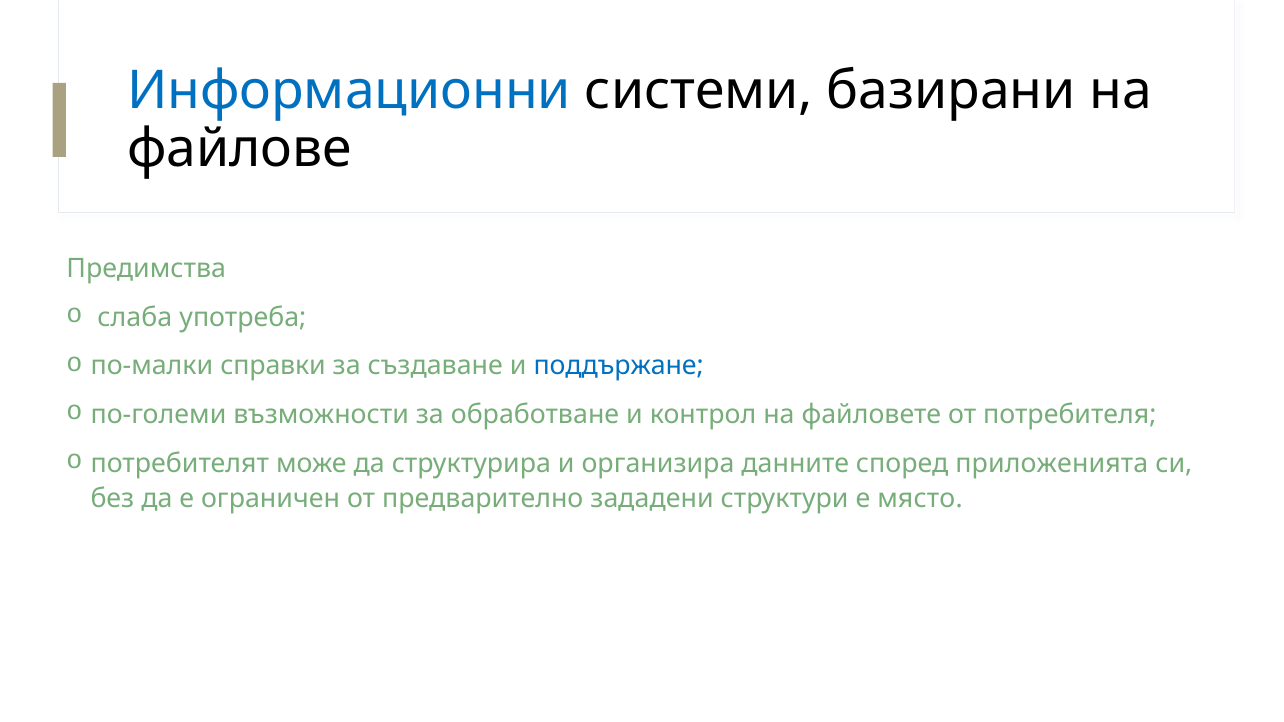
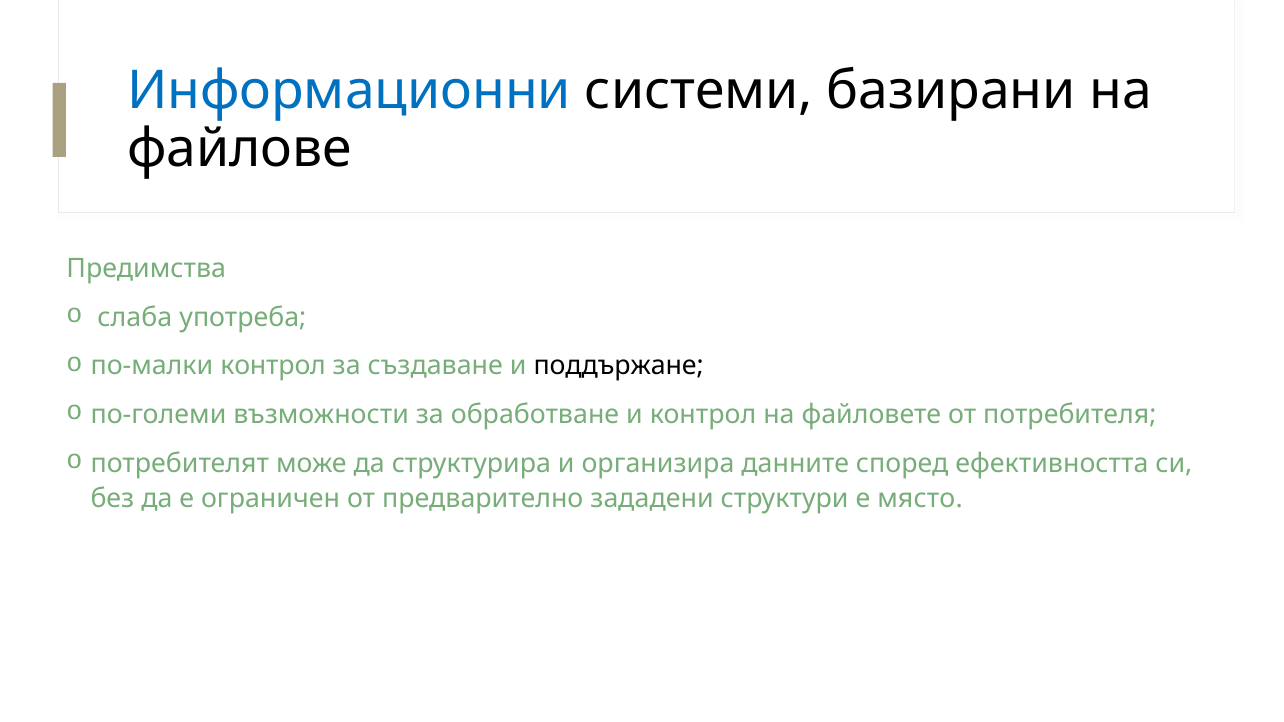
по-малки справки: справки -> контрол
поддържане colour: blue -> black
приложенията: приложенията -> ефективността
